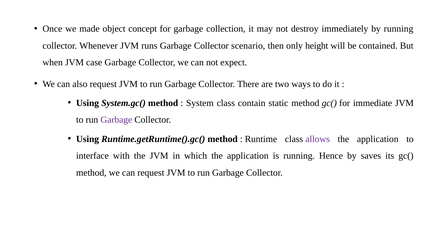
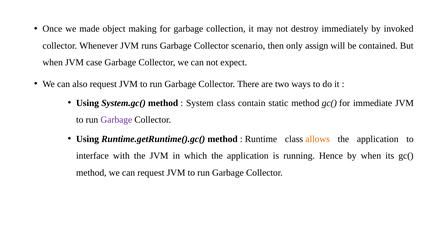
concept: concept -> making
by running: running -> invoked
height: height -> assign
allows colour: purple -> orange
by saves: saves -> when
